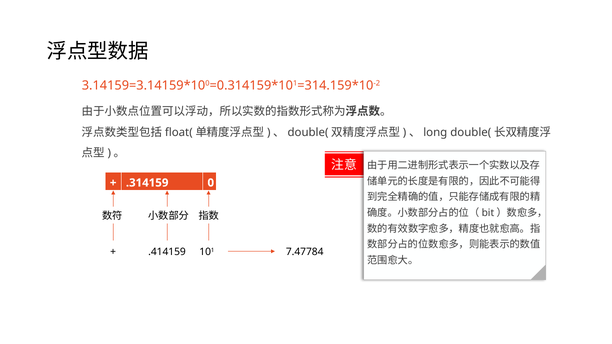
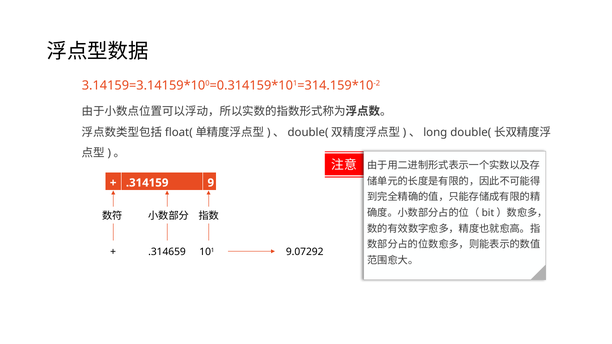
0: 0 -> 9
.414159: .414159 -> .314659
7.47784: 7.47784 -> 9.07292
